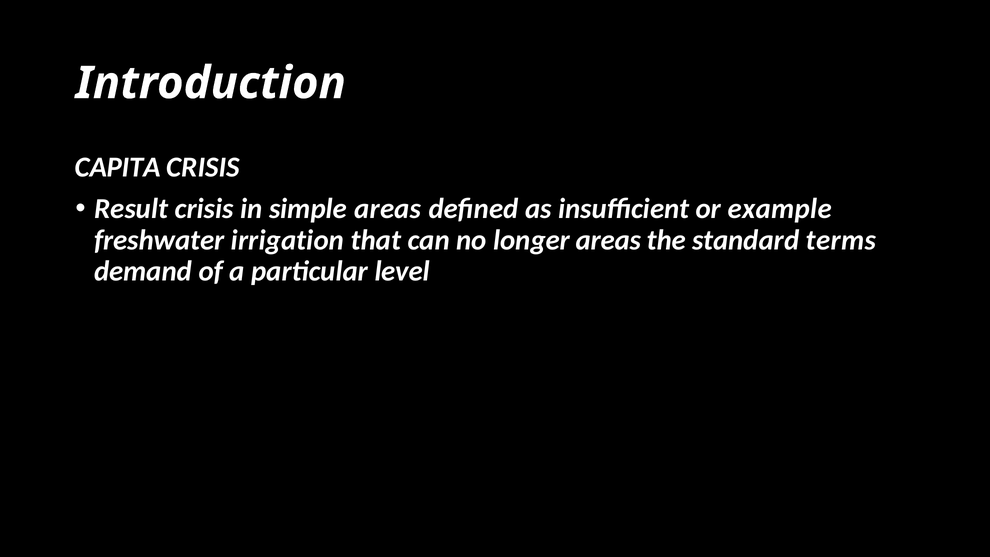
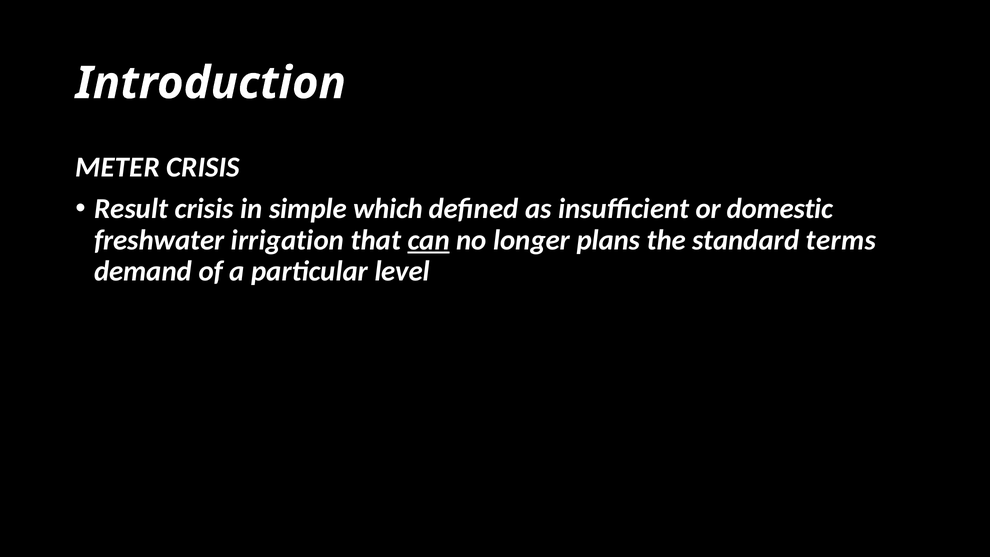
CAPITA: CAPITA -> METER
simple areas: areas -> which
example: example -> domestic
can underline: none -> present
longer areas: areas -> plans
